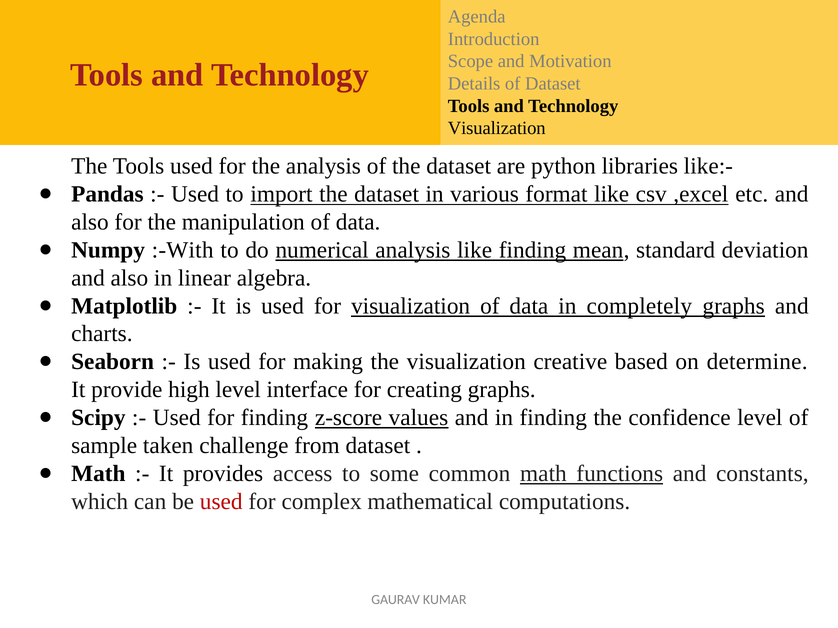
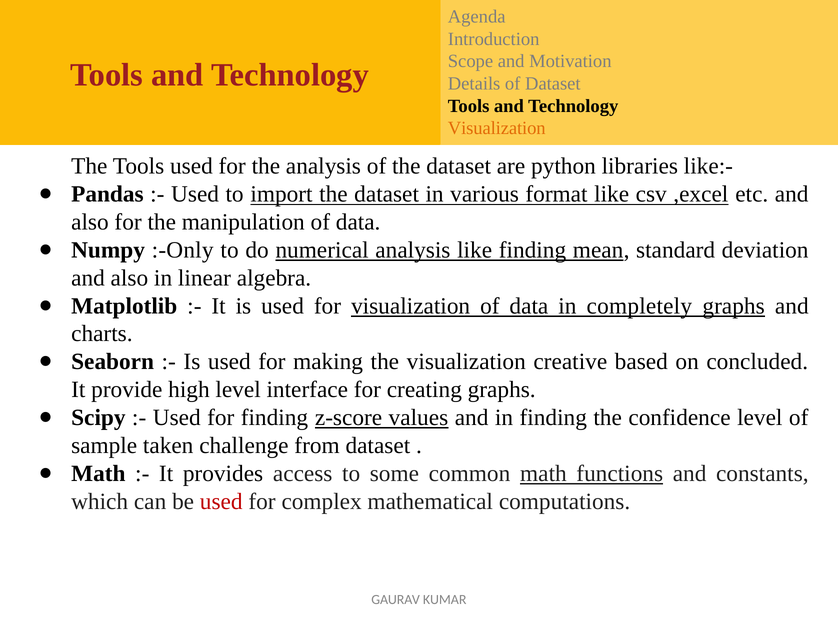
Visualization at (497, 128) colour: black -> orange
:-With: :-With -> :-Only
determine: determine -> concluded
